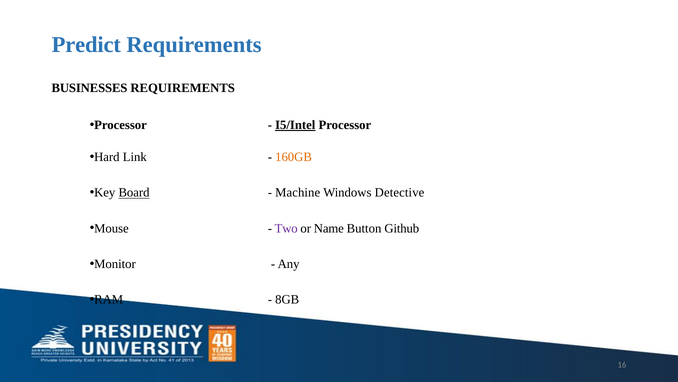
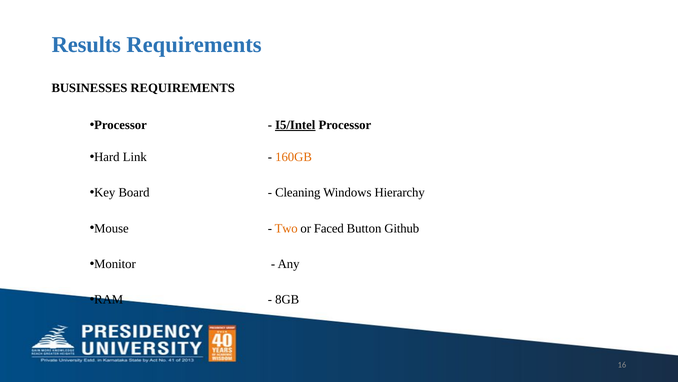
Predict: Predict -> Results
Board underline: present -> none
Machine: Machine -> Cleaning
Detective: Detective -> Hierarchy
Two colour: purple -> orange
Name: Name -> Faced
